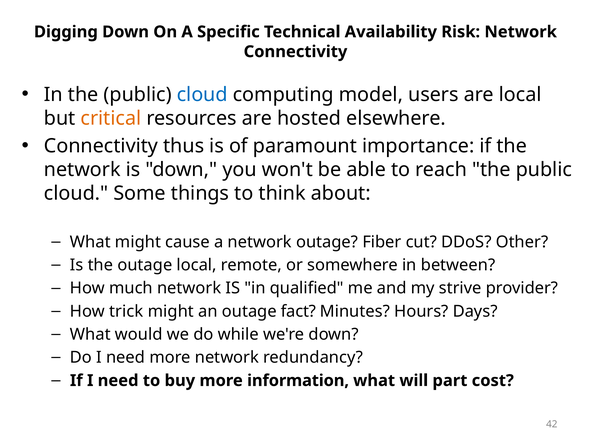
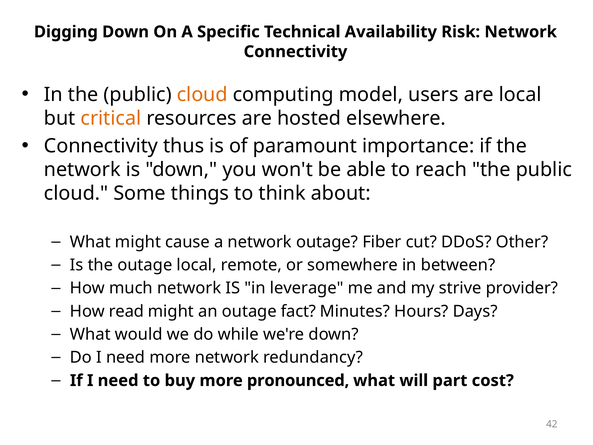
cloud at (202, 94) colour: blue -> orange
qualified: qualified -> leverage
trick: trick -> read
information: information -> pronounced
